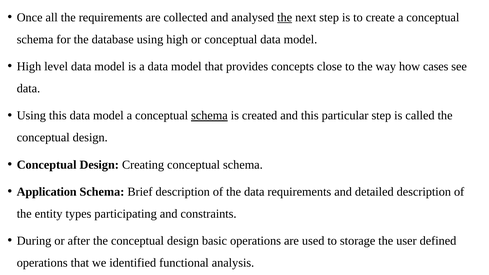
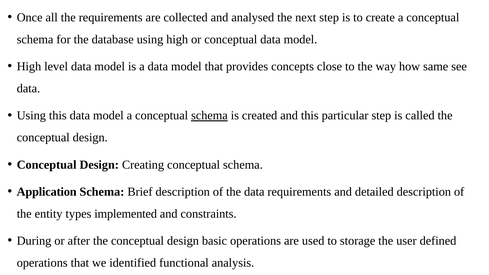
the at (285, 17) underline: present -> none
cases: cases -> same
participating: participating -> implemented
